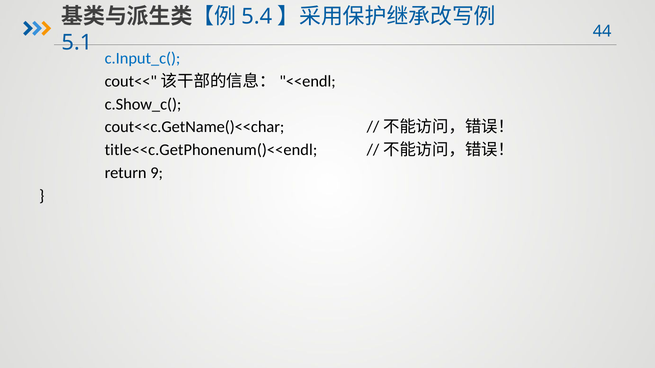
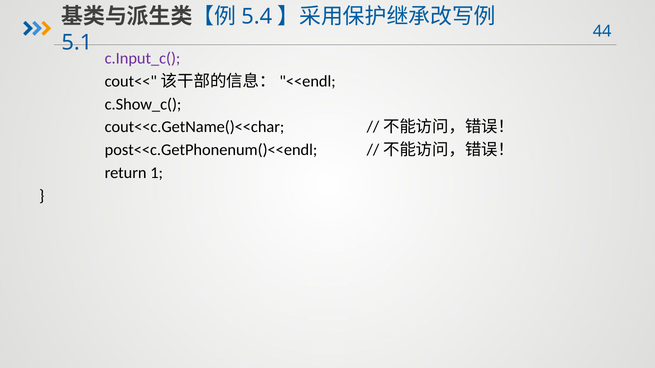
c.Input_c( colour: blue -> purple
title<<c.GetPhonenum()<<endl: title<<c.GetPhonenum()<<endl -> post<<c.GetPhonenum()<<endl
9: 9 -> 1
